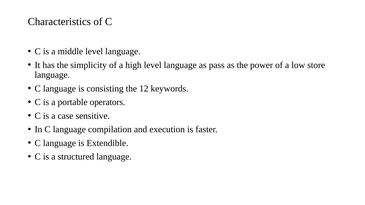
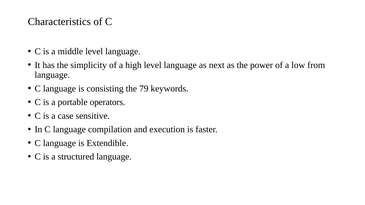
pass: pass -> next
store: store -> from
12: 12 -> 79
